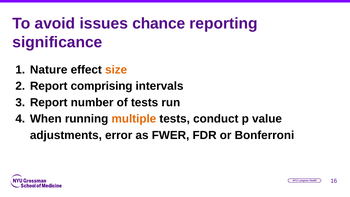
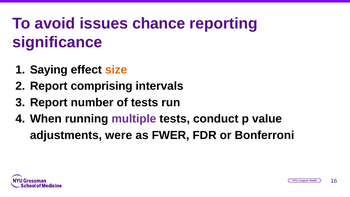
Nature: Nature -> Saying
multiple colour: orange -> purple
error: error -> were
